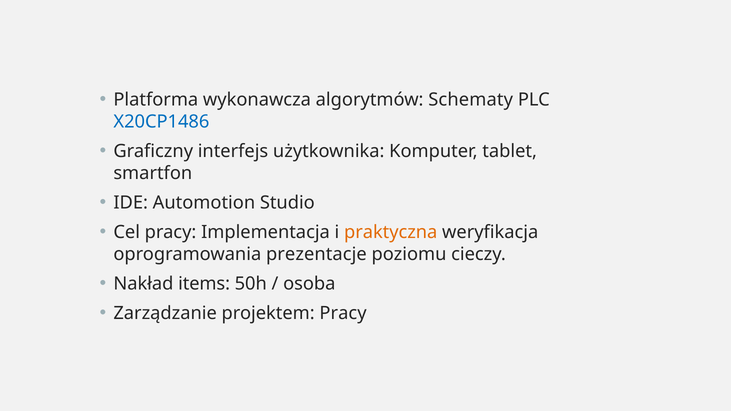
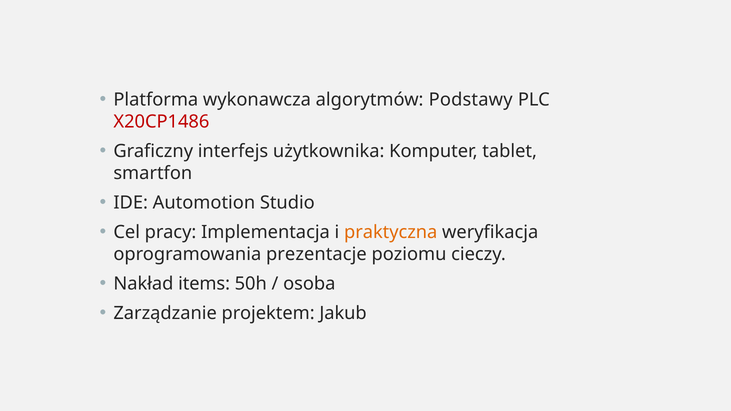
Schematy: Schematy -> Podstawy
X20CP1486 colour: blue -> red
projektem Pracy: Pracy -> Jakub
